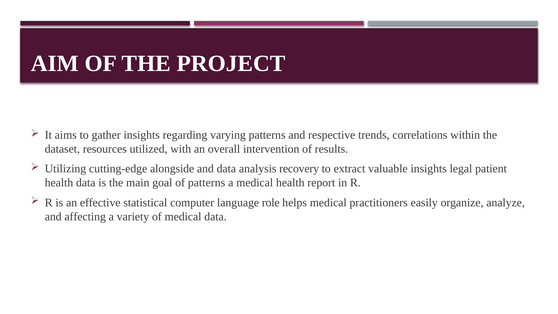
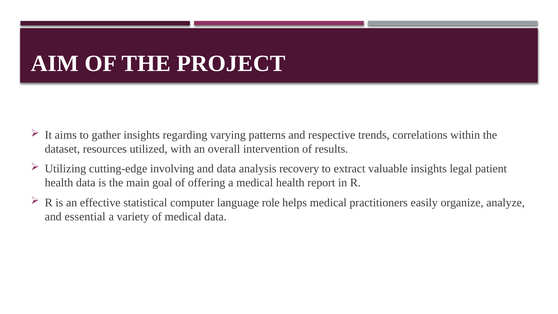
alongside: alongside -> involving
of patterns: patterns -> offering
affecting: affecting -> essential
